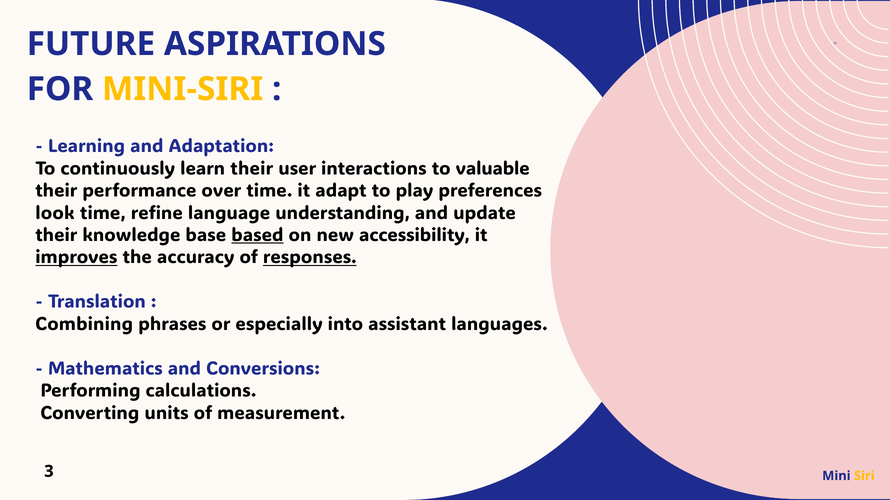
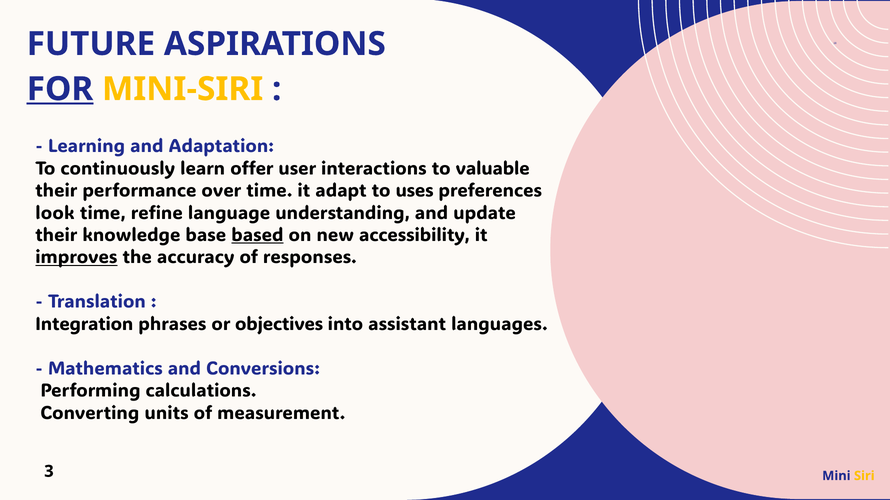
FOR underline: none -> present
learn their: their -> offer
play: play -> uses
responses underline: present -> none
Combining: Combining -> Integration
especially: especially -> objectives
